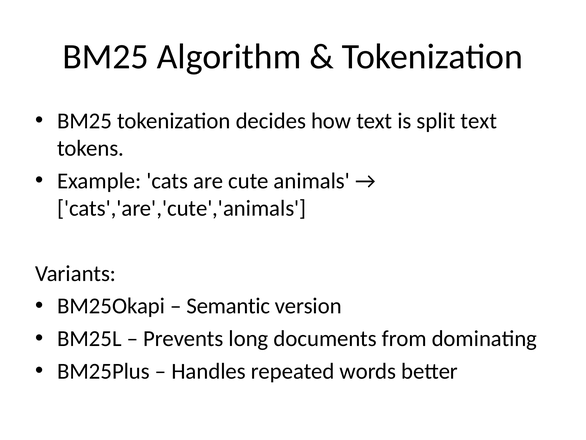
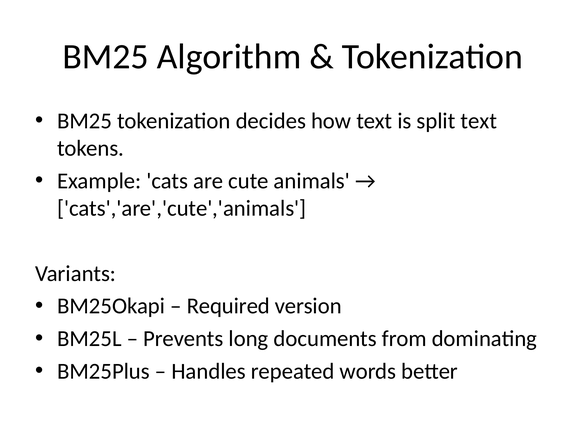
Semantic: Semantic -> Required
